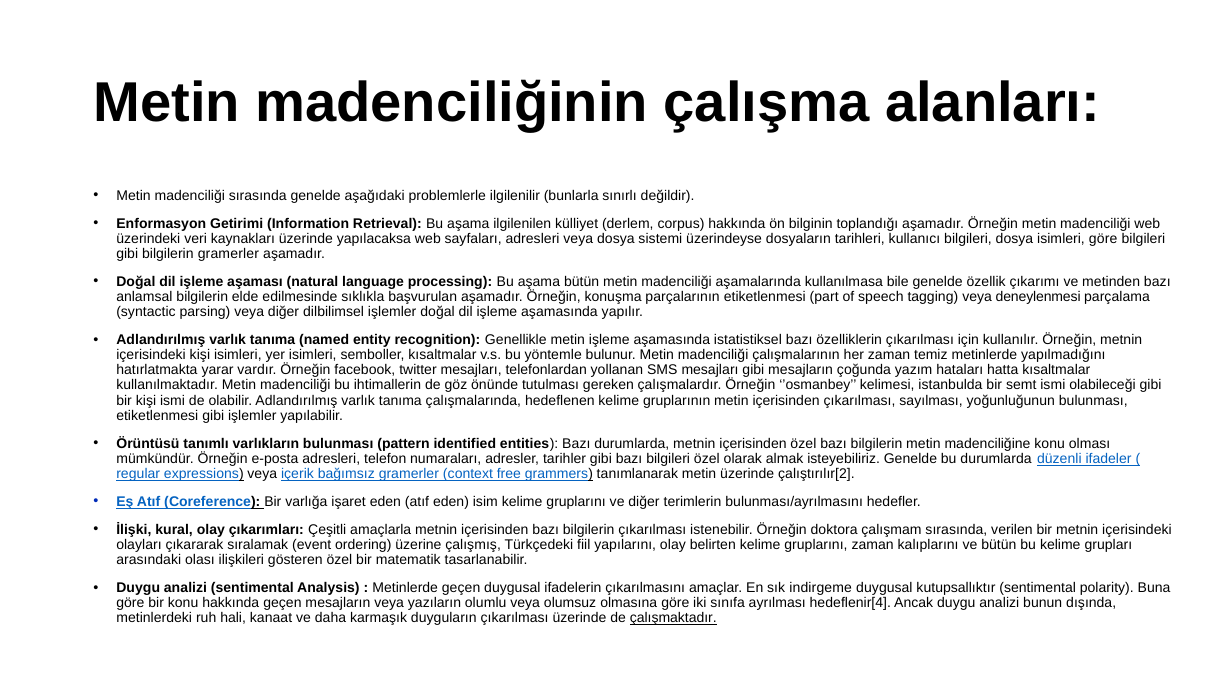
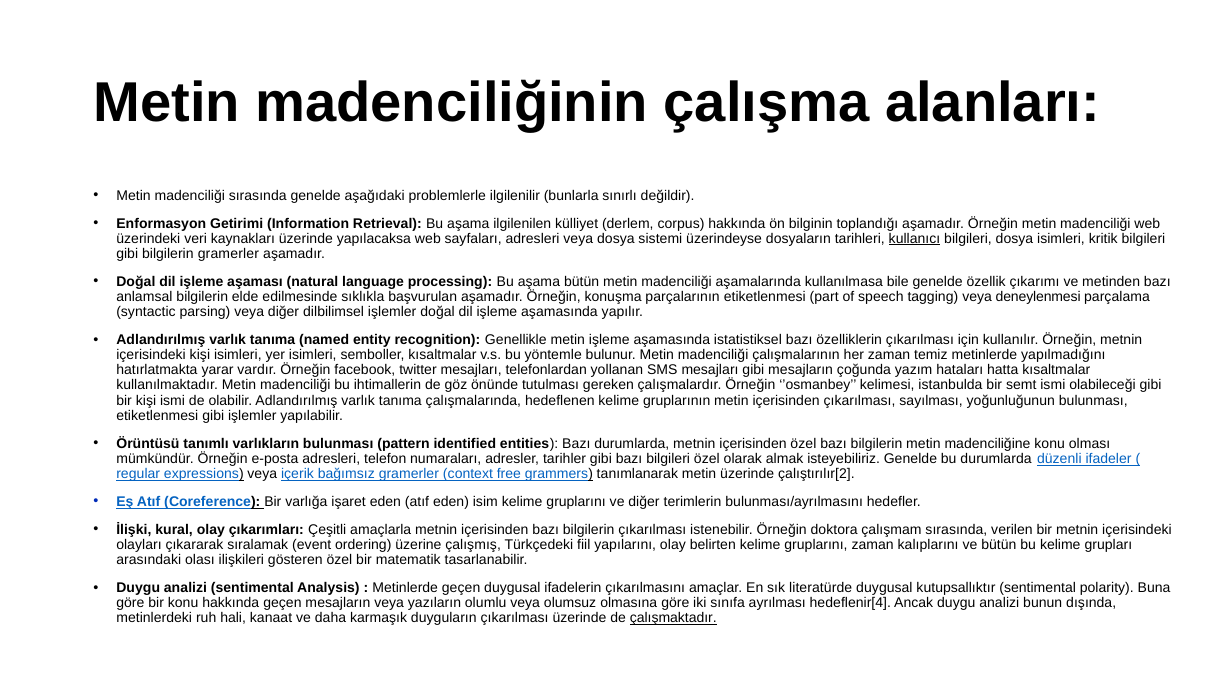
kullanıcı underline: none -> present
isimleri göre: göre -> kritik
indirgeme: indirgeme -> literatürde
